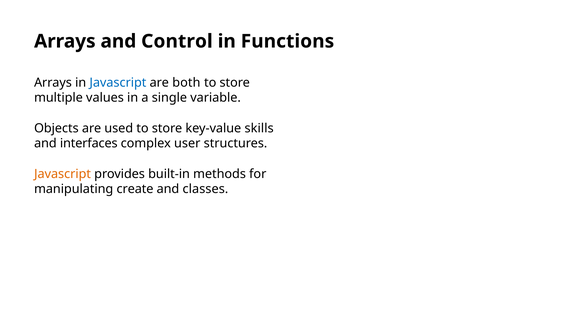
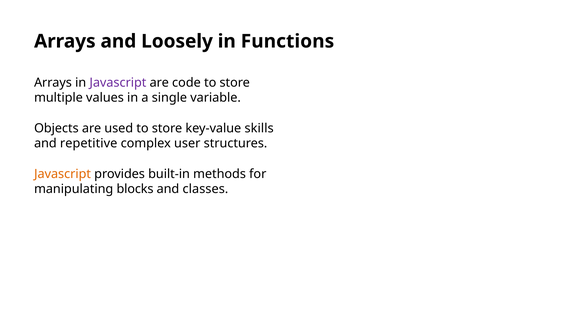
Control: Control -> Loosely
Javascript at (118, 83) colour: blue -> purple
both: both -> code
interfaces: interfaces -> repetitive
create: create -> blocks
